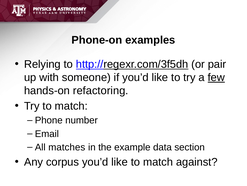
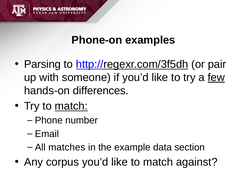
Relying: Relying -> Parsing
refactoring: refactoring -> differences
match at (71, 106) underline: none -> present
